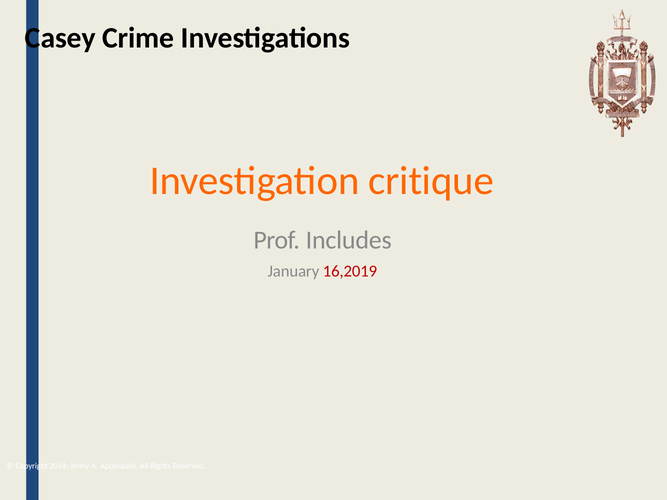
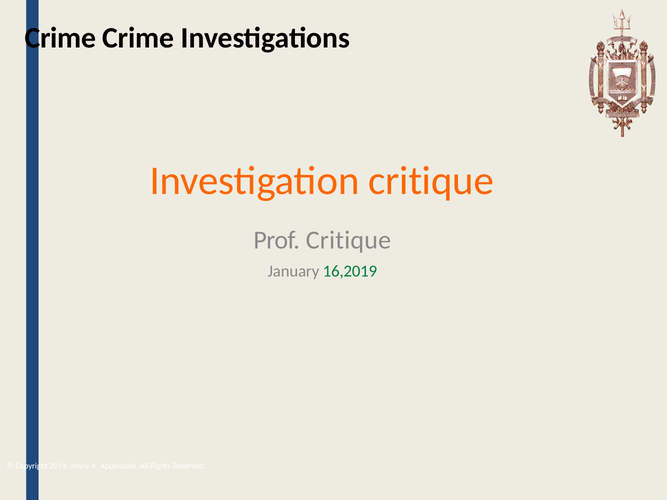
Casey at (60, 38): Casey -> Crime
Prof Includes: Includes -> Critique
16,2019 colour: red -> green
